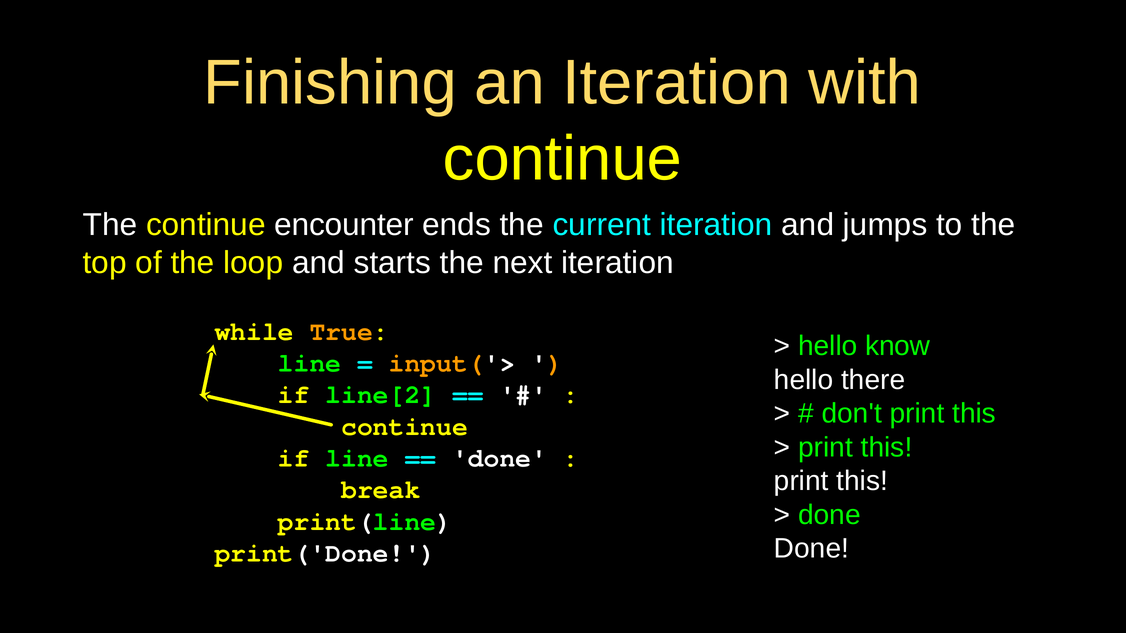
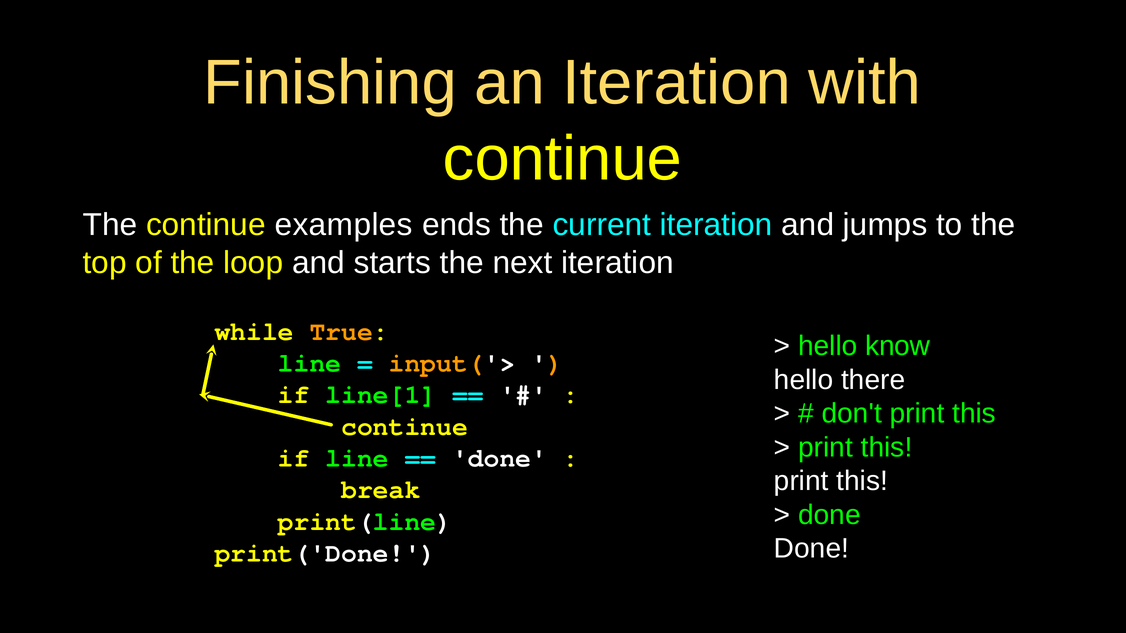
encounter: encounter -> examples
line[2: line[2 -> line[1
